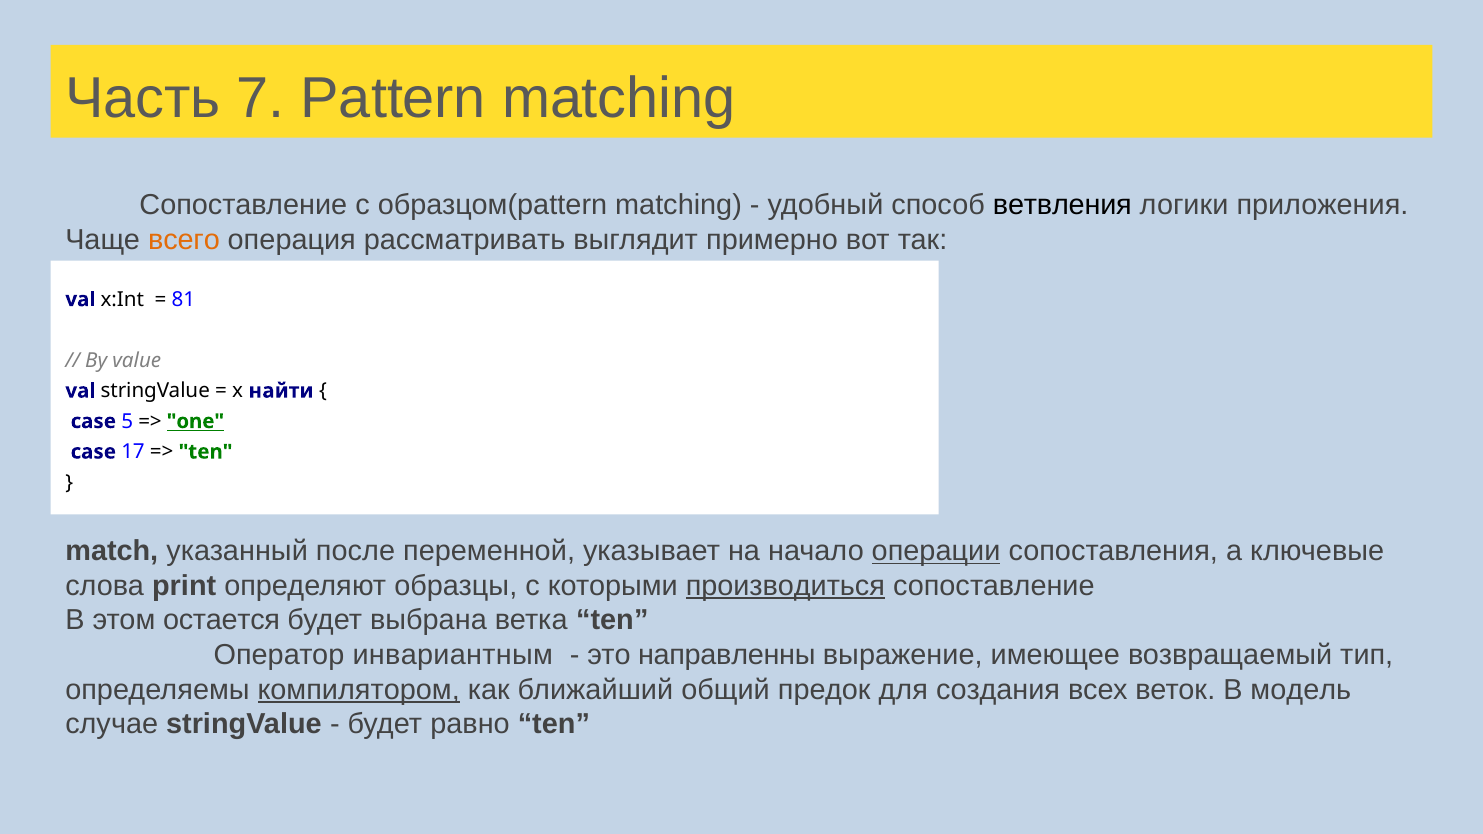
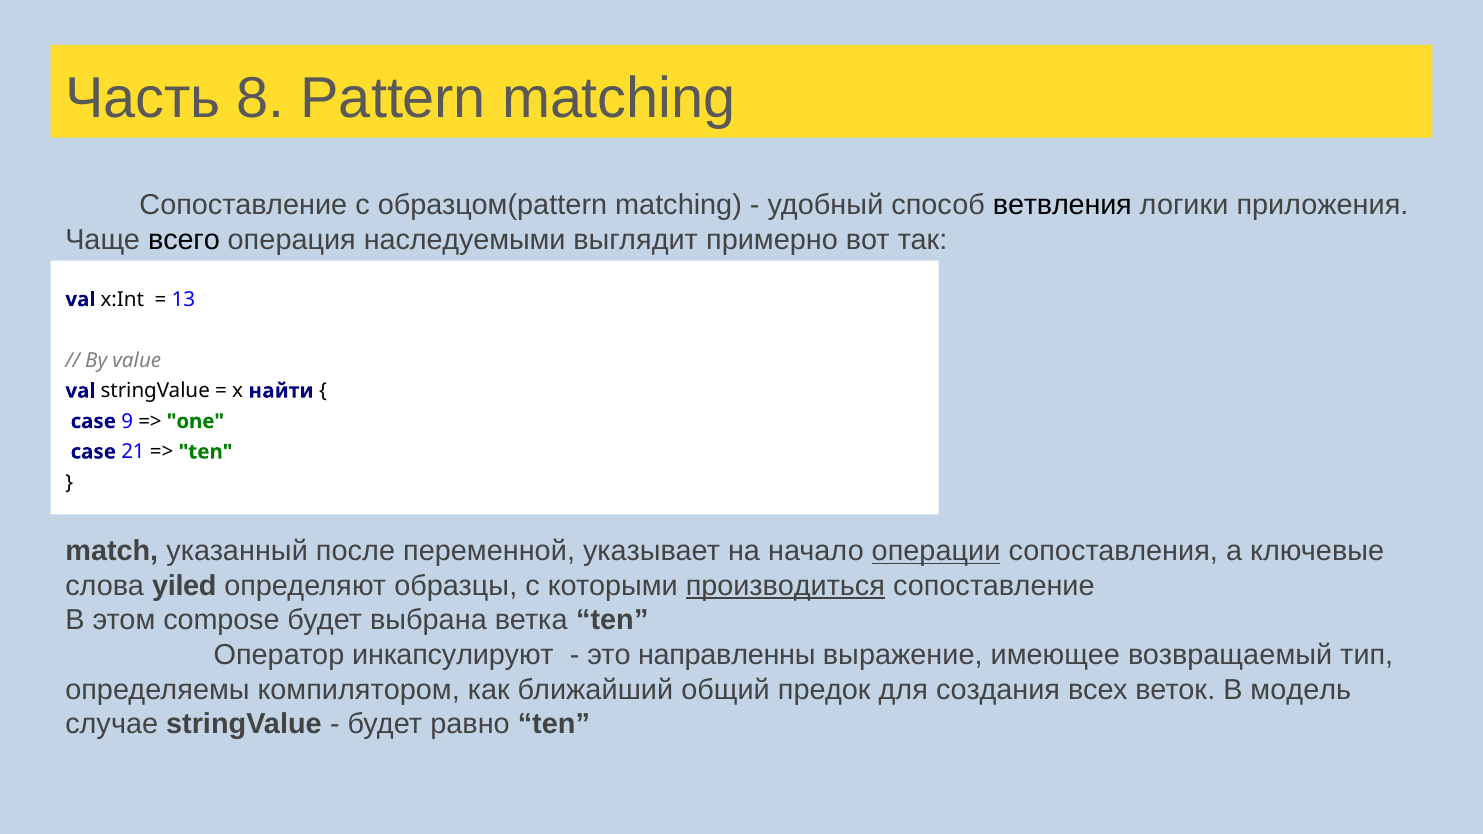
7: 7 -> 8
всего colour: orange -> black
рассматривать: рассматривать -> наследуемыми
81: 81 -> 13
5: 5 -> 9
one underline: present -> none
17: 17 -> 21
print: print -> yiled
остается: остается -> compose
инвариантным: инвариантным -> инкапсулируют
компилятором underline: present -> none
